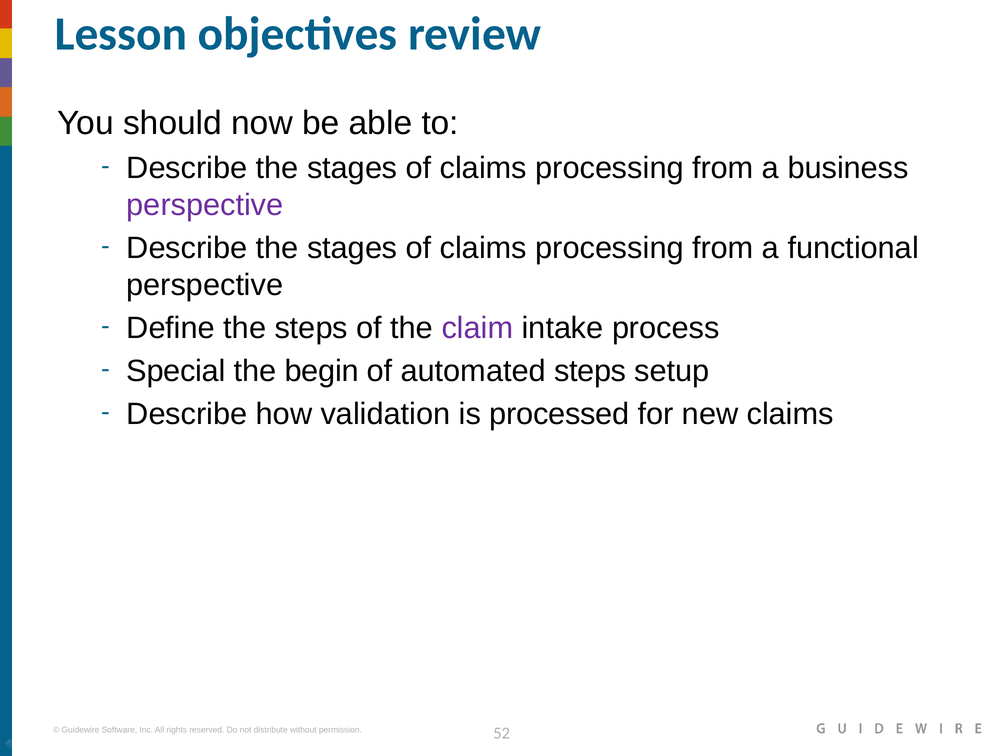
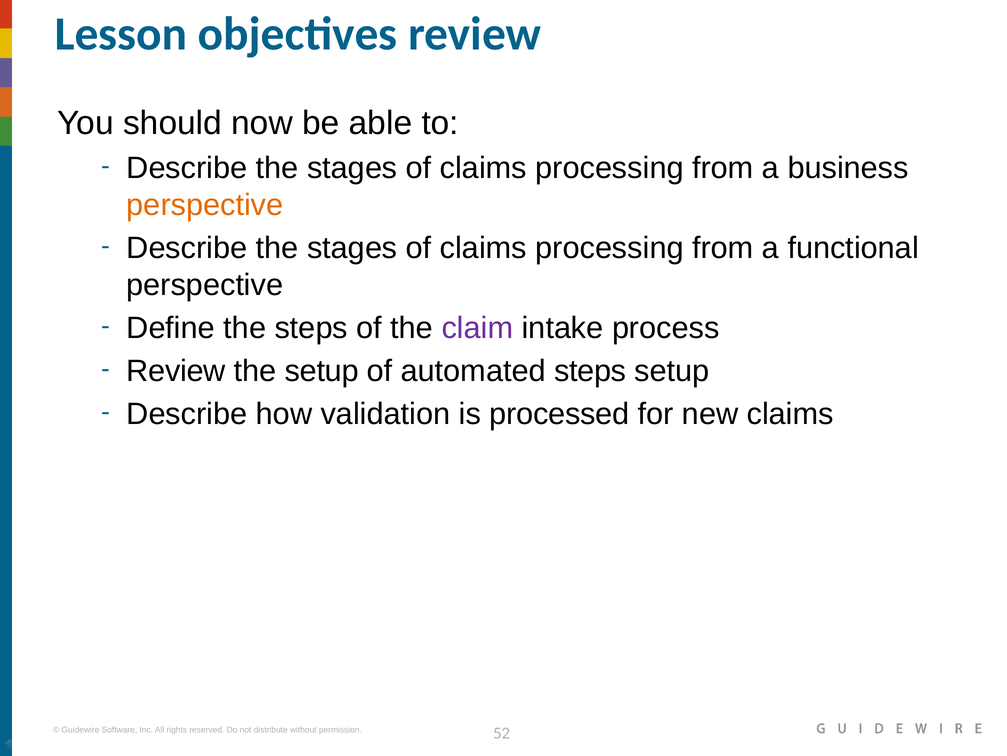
perspective at (205, 205) colour: purple -> orange
Special at (176, 371): Special -> Review
the begin: begin -> setup
